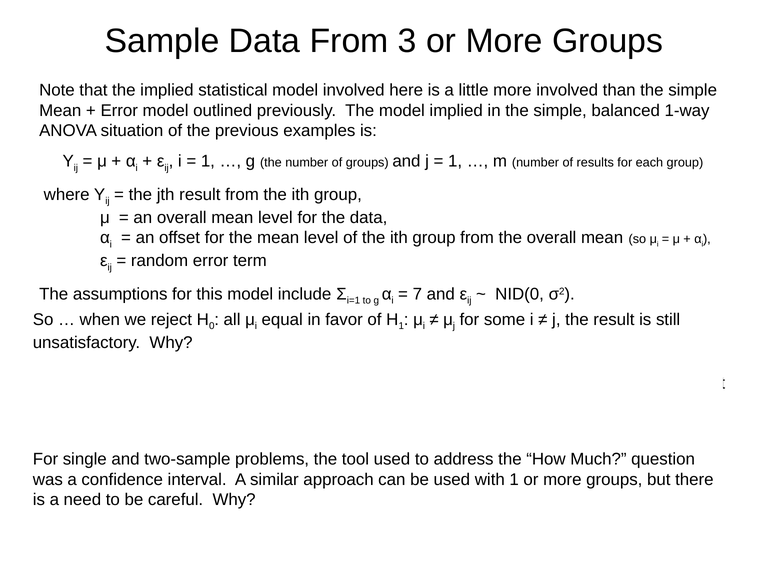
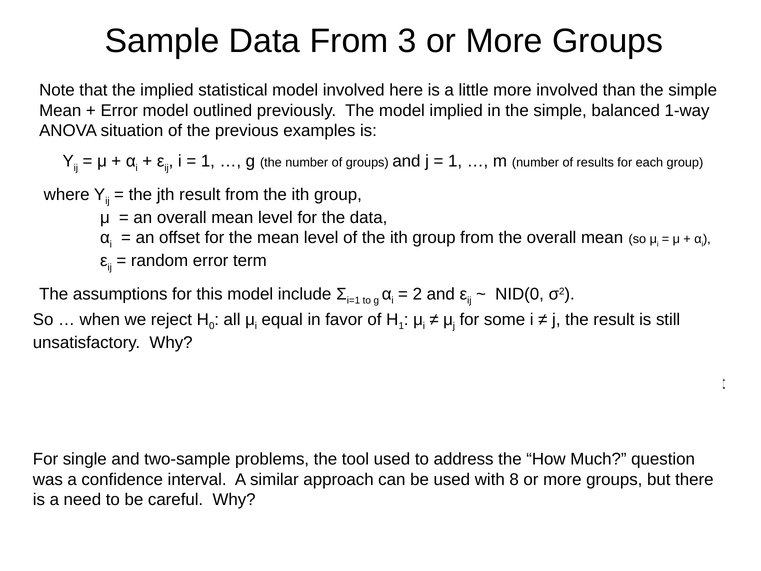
7: 7 -> 2
with 1: 1 -> 8
